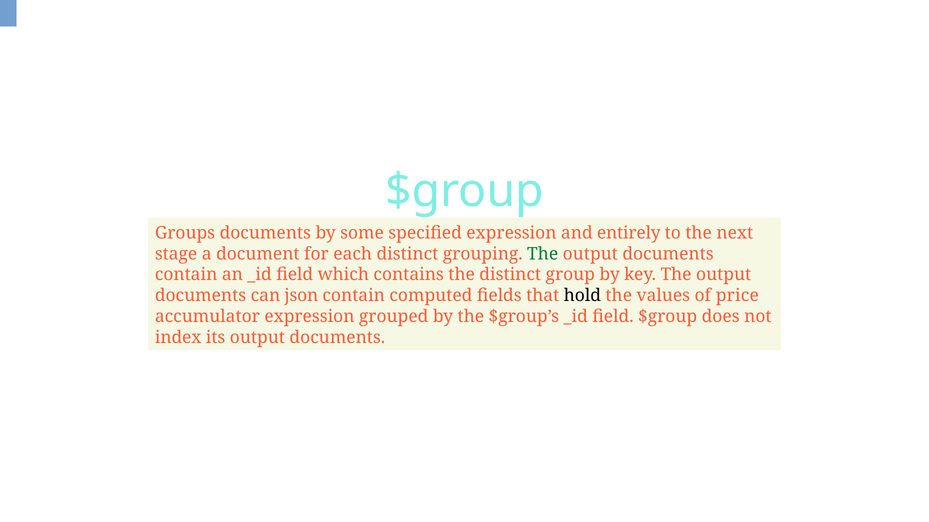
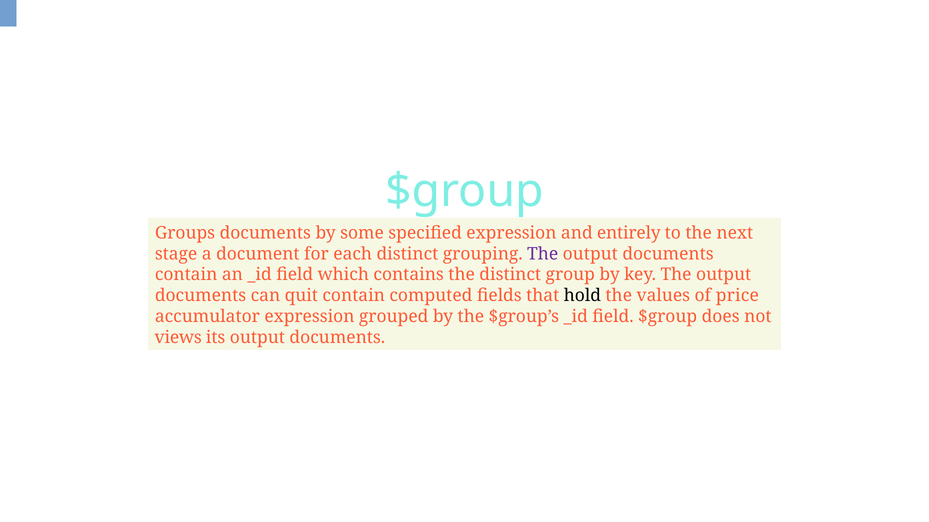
The at (543, 254) colour: green -> purple
json: json -> quit
index: index -> views
